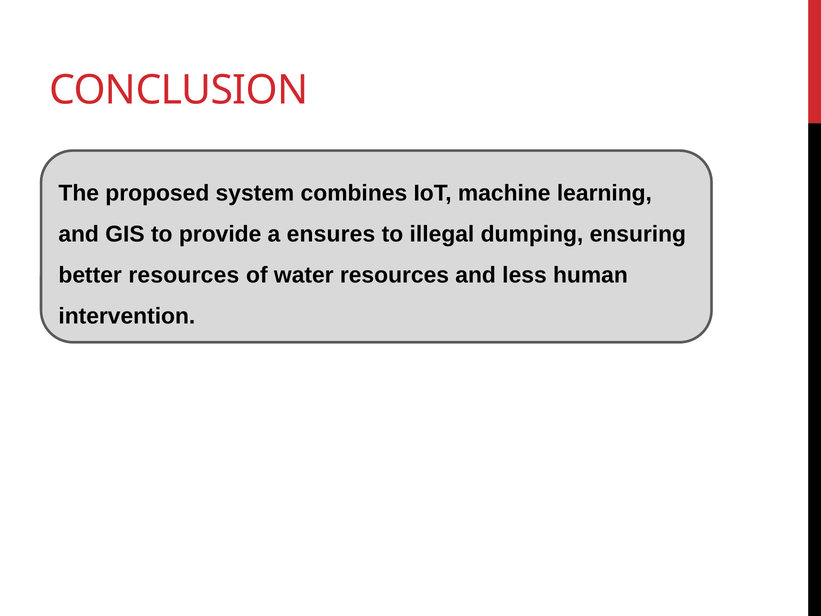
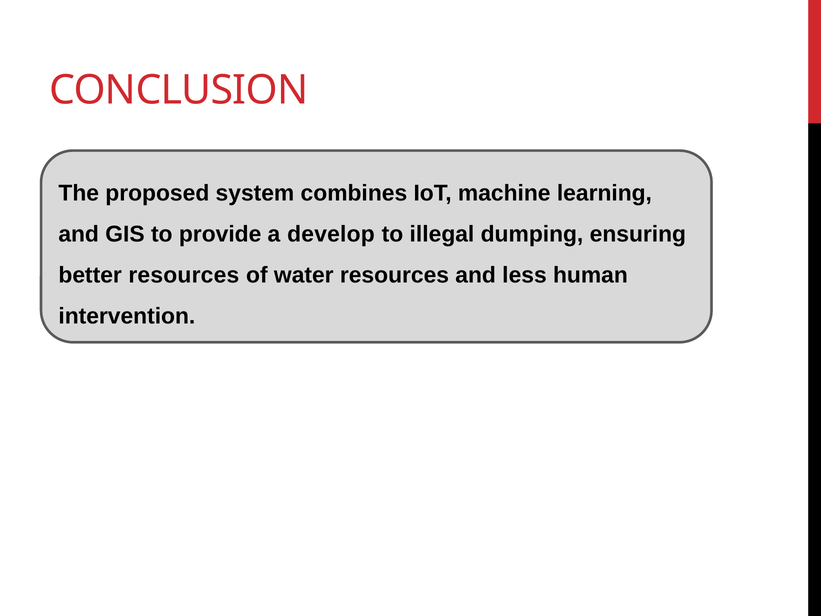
ensures: ensures -> develop
